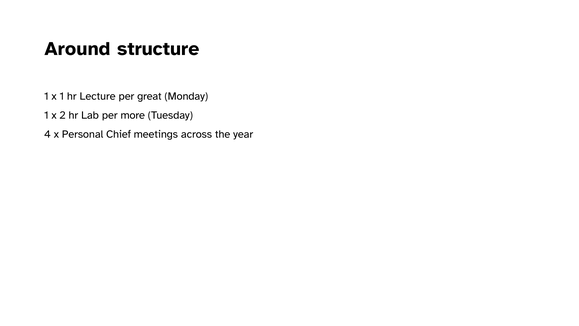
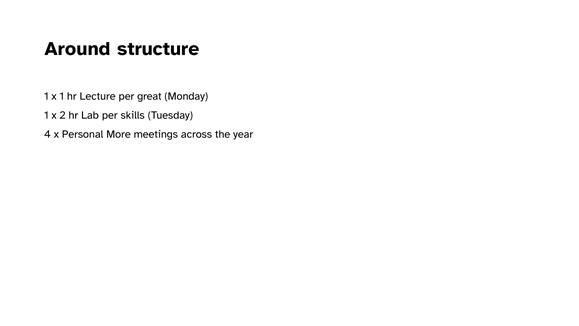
more: more -> skills
Chief: Chief -> More
